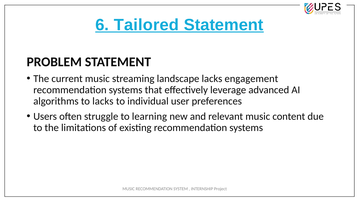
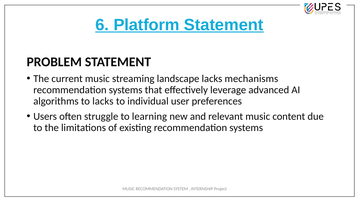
Tailored: Tailored -> Platform
engagement: engagement -> mechanisms
